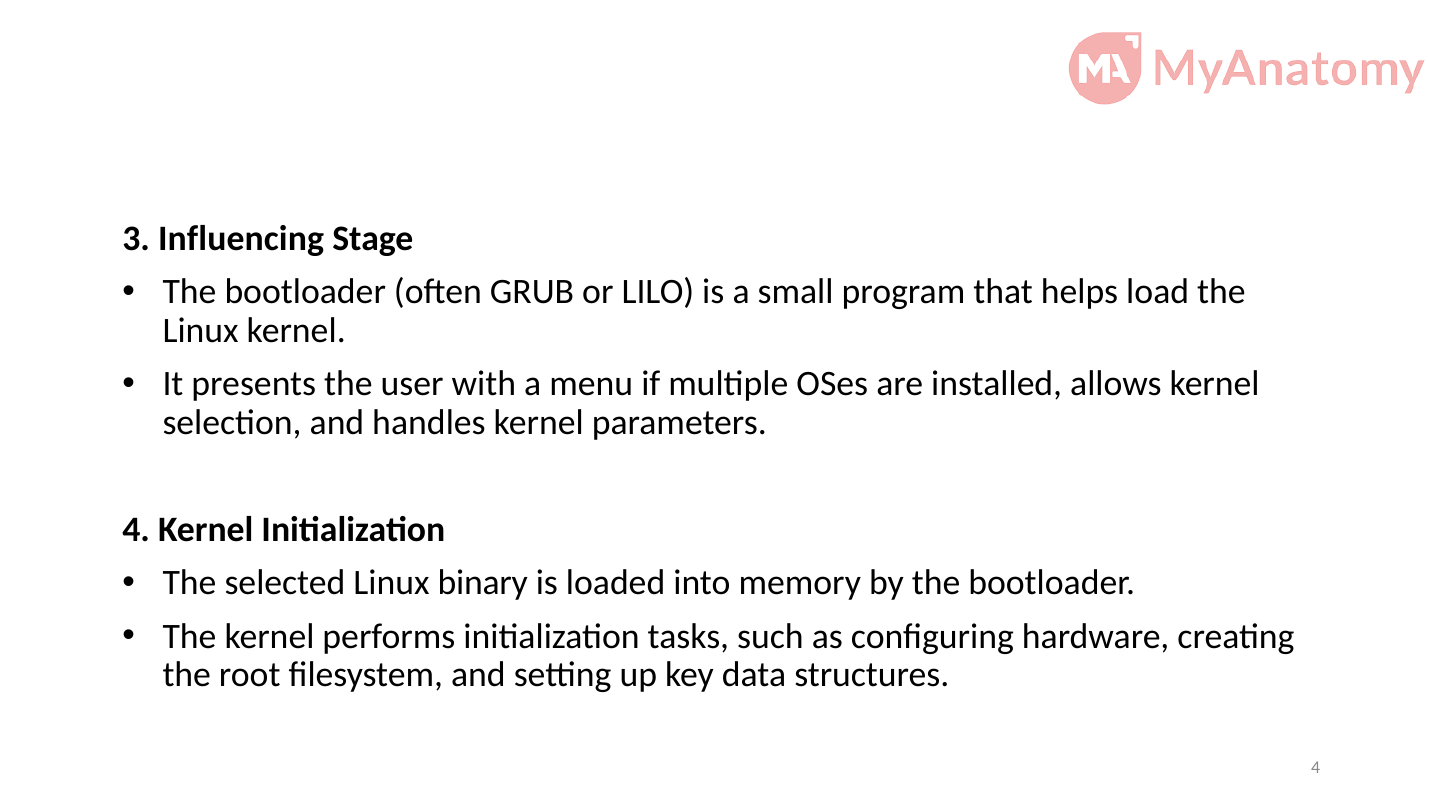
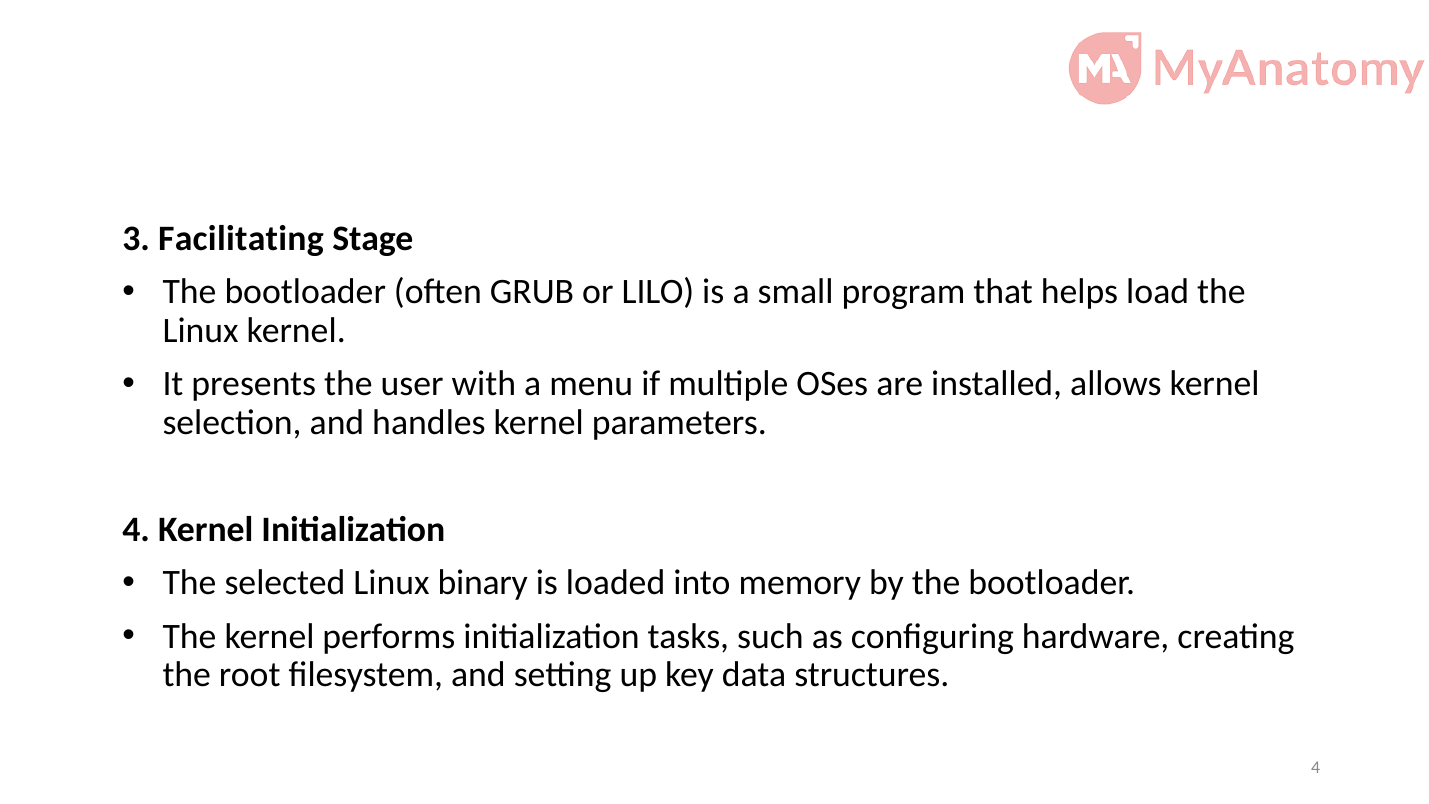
Influencing: Influencing -> Facilitating
